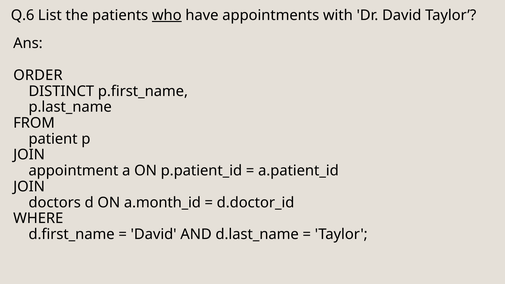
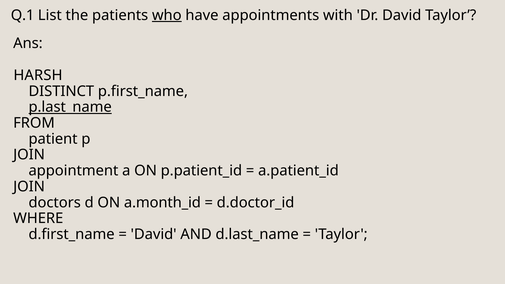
Q.6: Q.6 -> Q.1
ORDER: ORDER -> HARSH
p.last_name underline: none -> present
